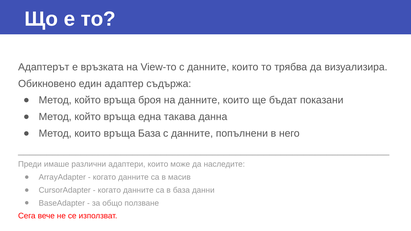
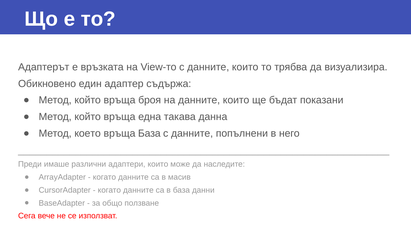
Метод които: които -> което
